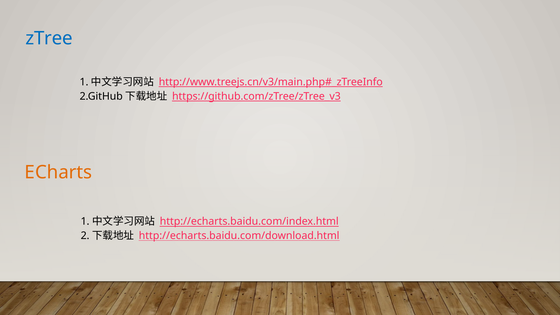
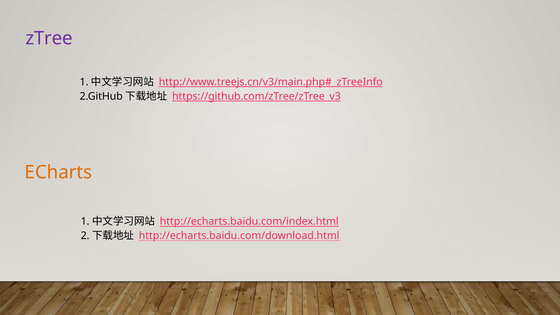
zTree colour: blue -> purple
